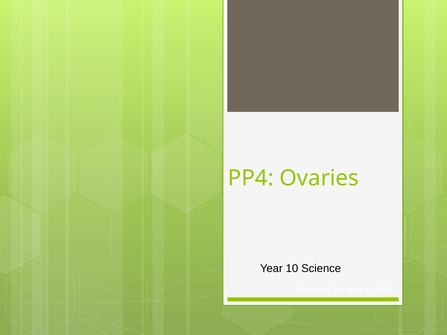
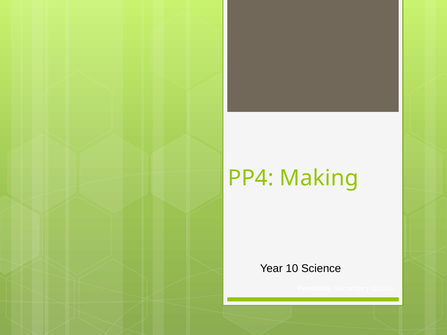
Ovaries: Ovaries -> Making
